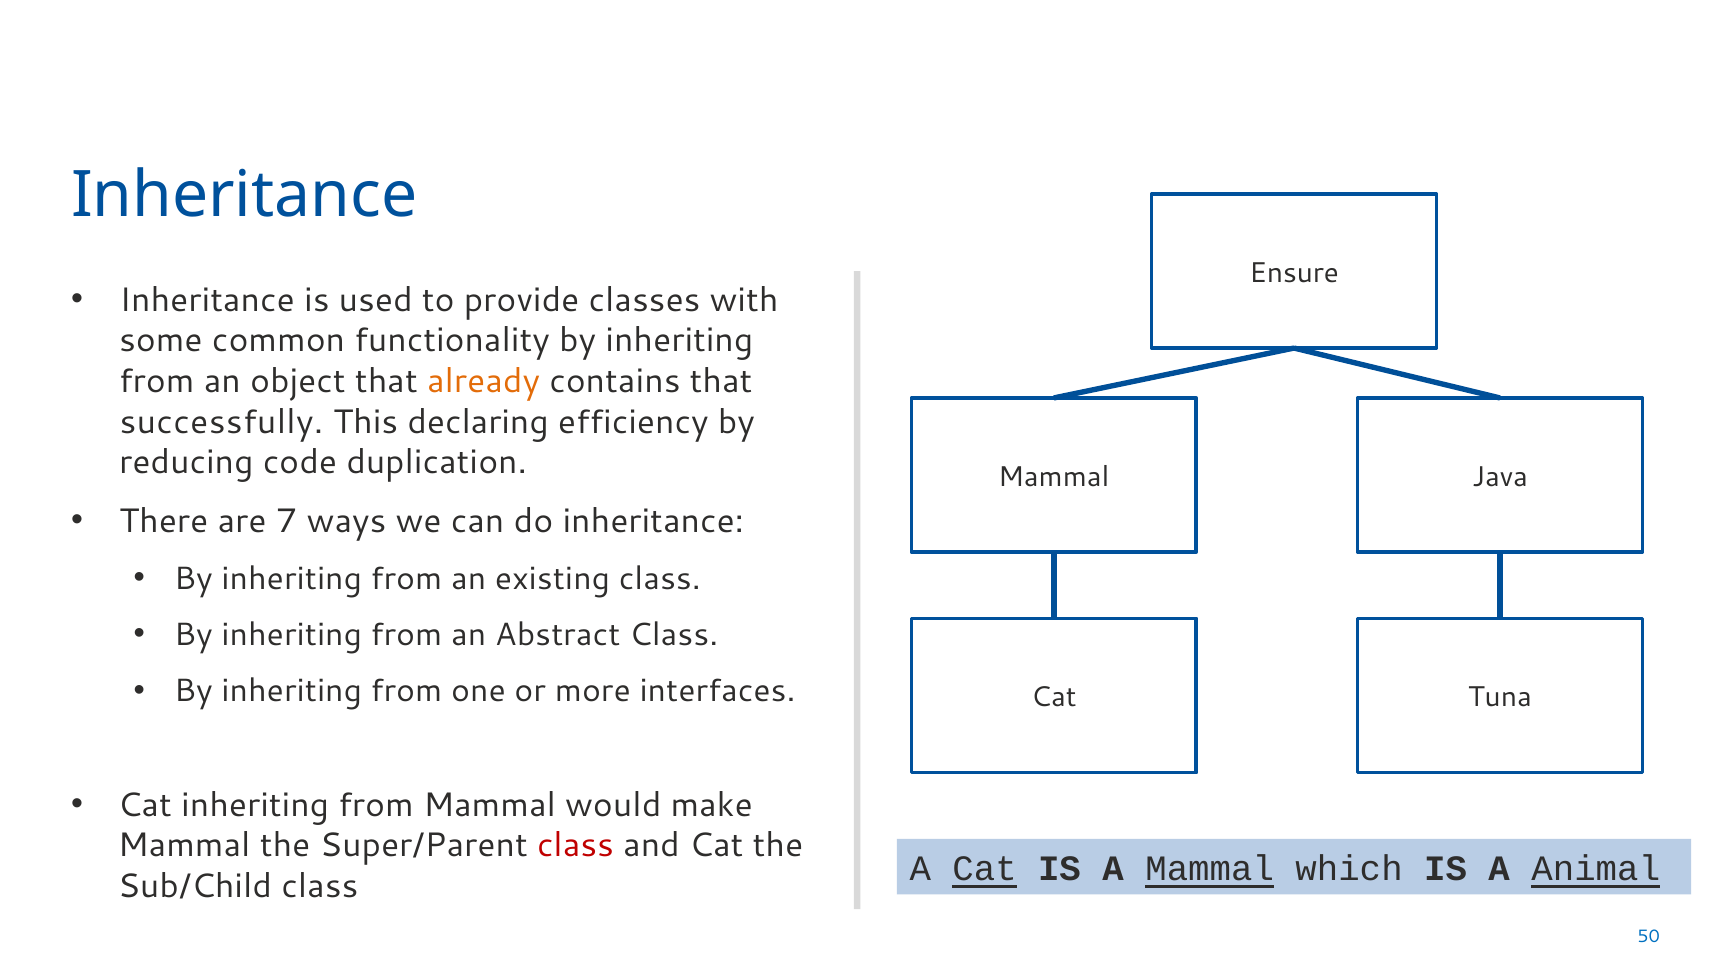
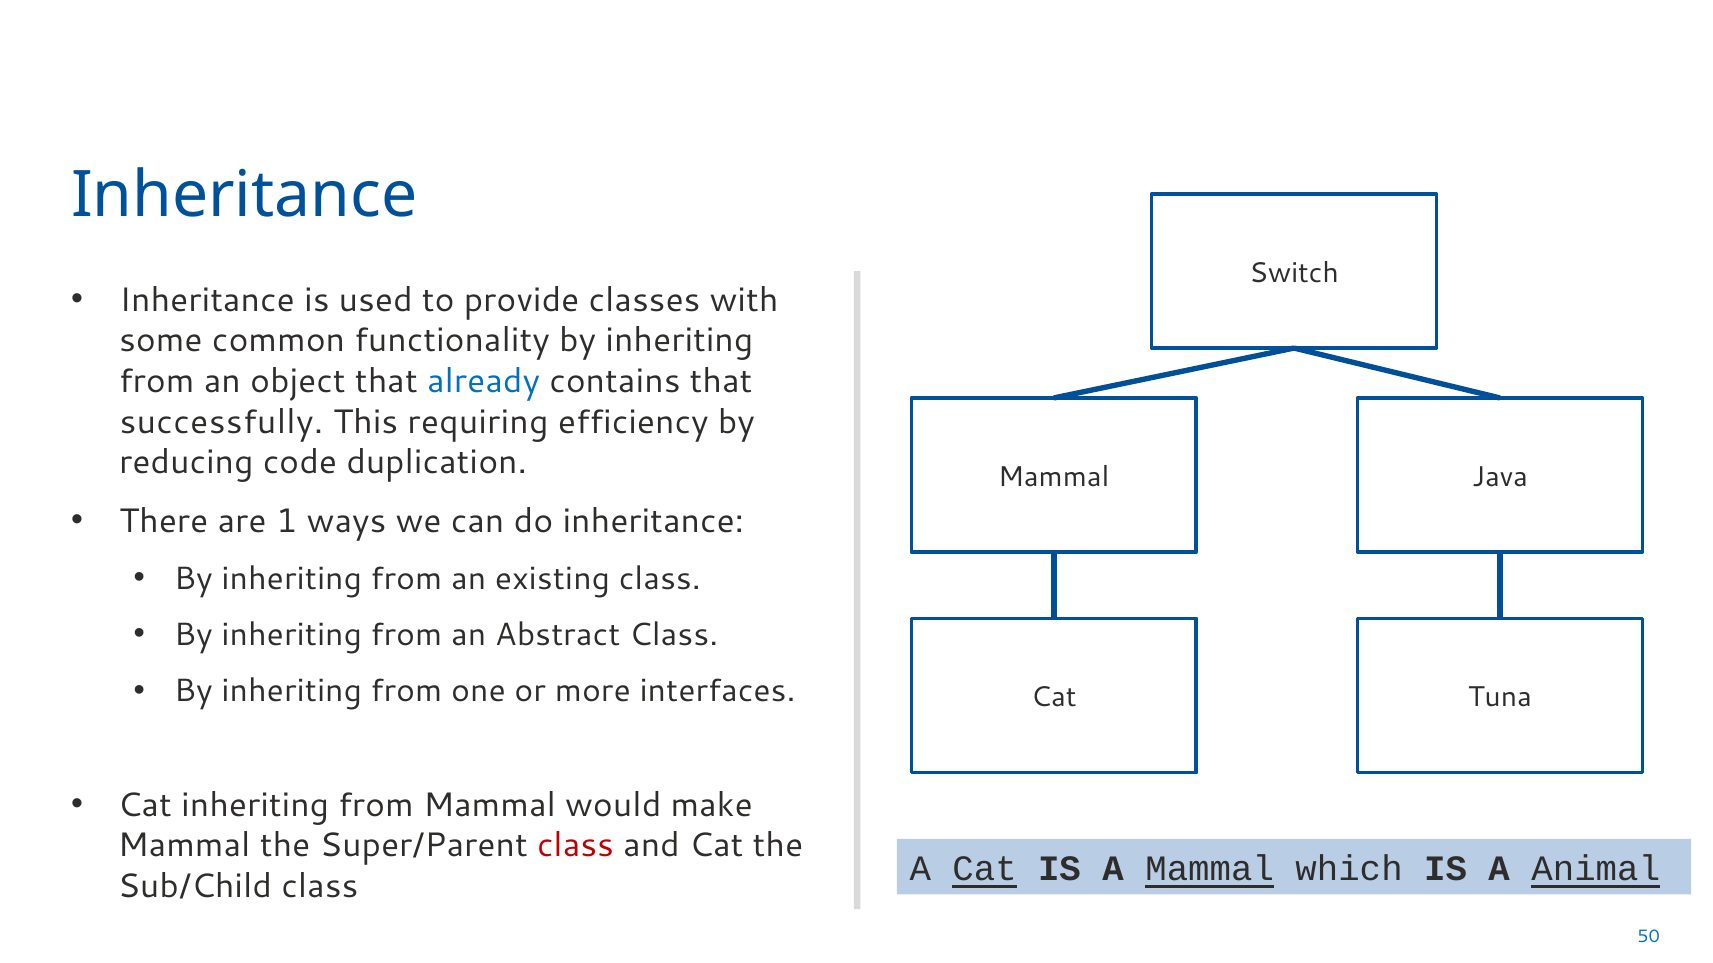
Ensure: Ensure -> Switch
already colour: orange -> blue
declaring: declaring -> requiring
7: 7 -> 1
